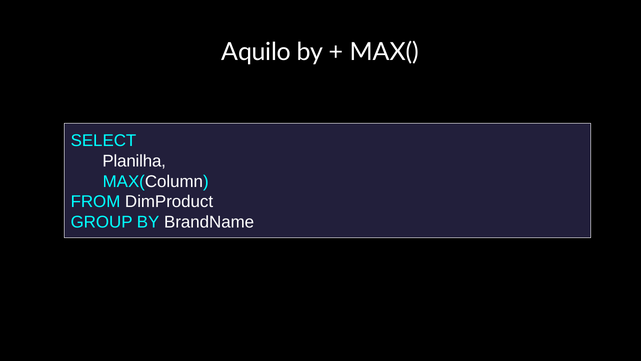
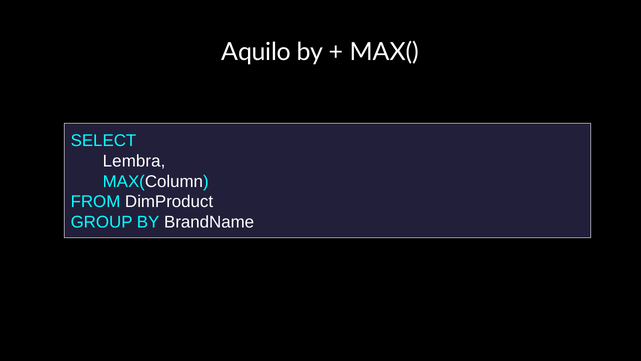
Planilha: Planilha -> Lembra
